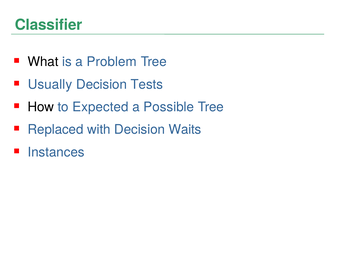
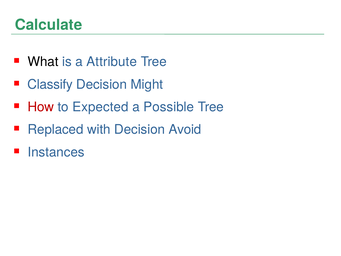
Classifier: Classifier -> Calculate
Problem: Problem -> Attribute
Usually: Usually -> Classify
Tests: Tests -> Might
How colour: black -> red
Waits: Waits -> Avoid
